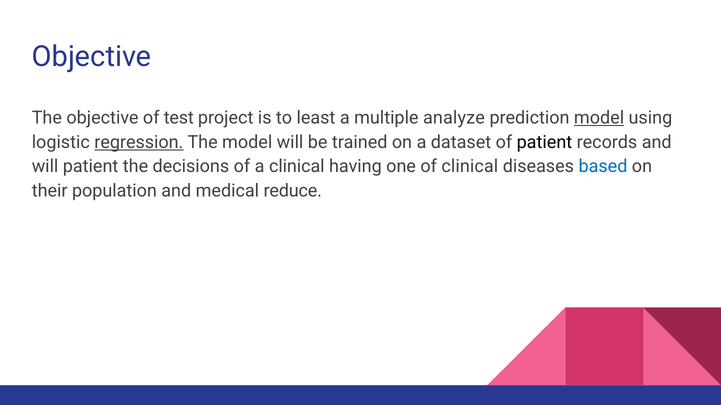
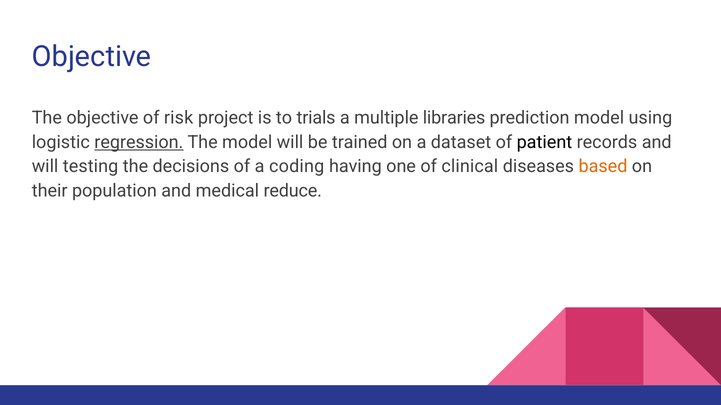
test: test -> risk
least: least -> trials
analyze: analyze -> libraries
model at (599, 118) underline: present -> none
will patient: patient -> testing
a clinical: clinical -> coding
based colour: blue -> orange
